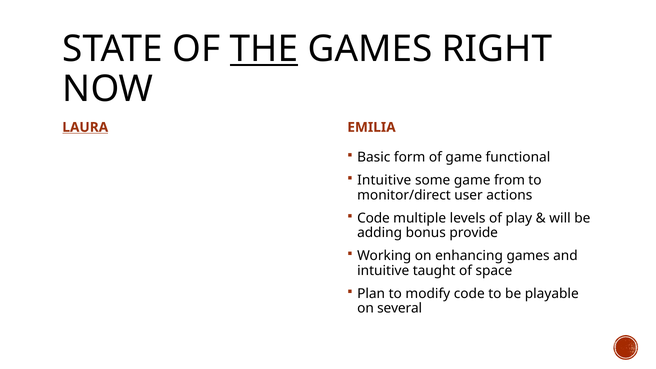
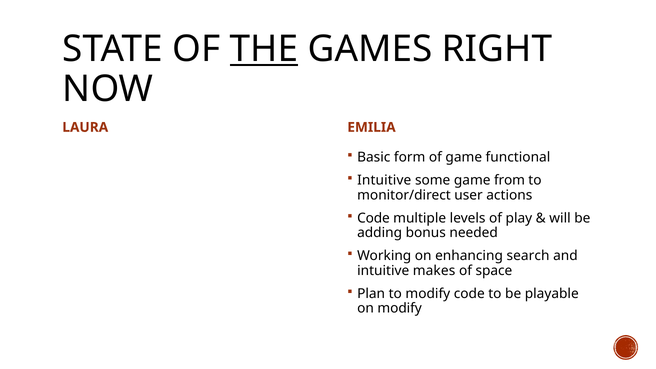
LAURA underline: present -> none
provide: provide -> needed
enhancing games: games -> search
taught: taught -> makes
on several: several -> modify
